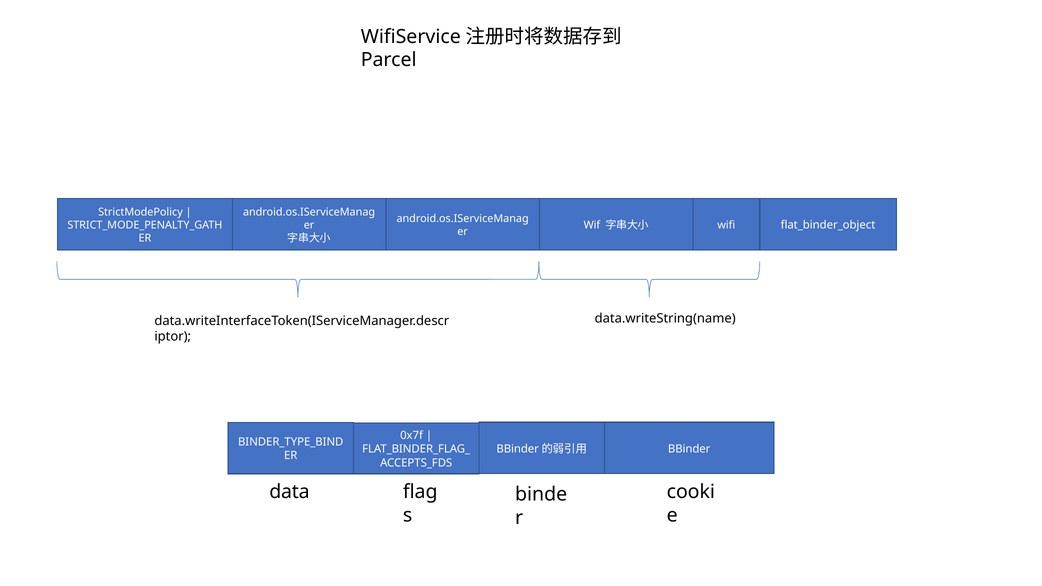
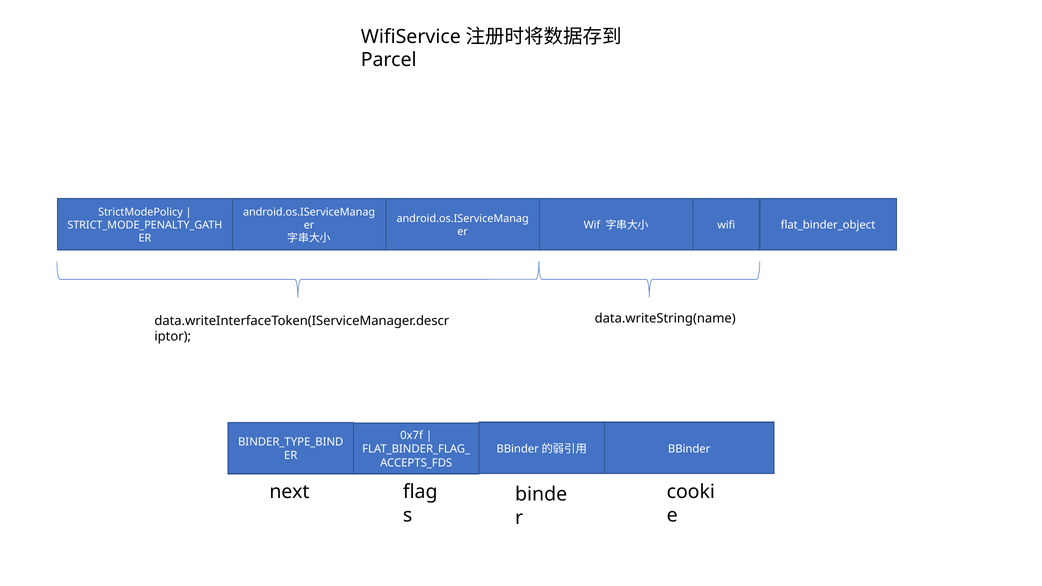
data: data -> next
